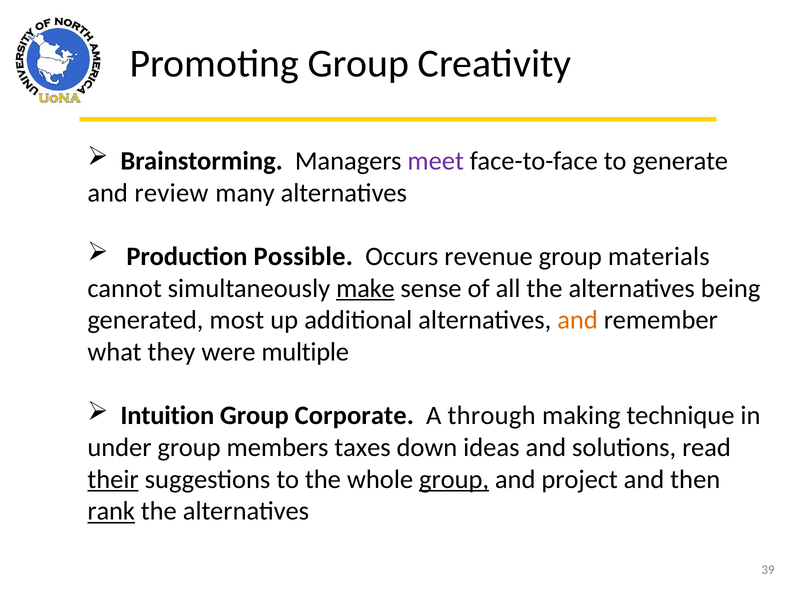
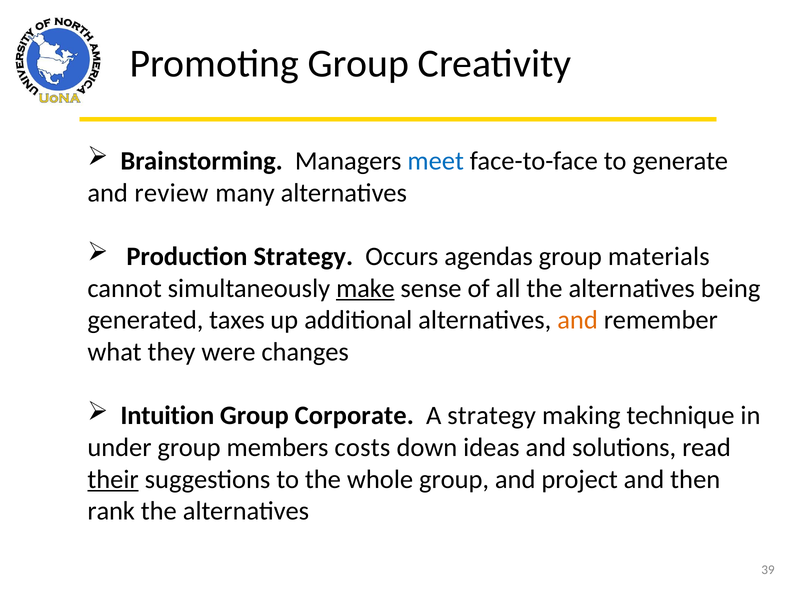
meet colour: purple -> blue
Production Possible: Possible -> Strategy
revenue: revenue -> agendas
most: most -> taxes
multiple: multiple -> changes
A through: through -> strategy
taxes: taxes -> costs
group at (454, 479) underline: present -> none
rank underline: present -> none
